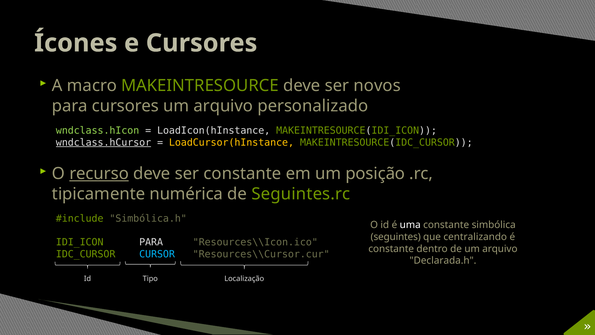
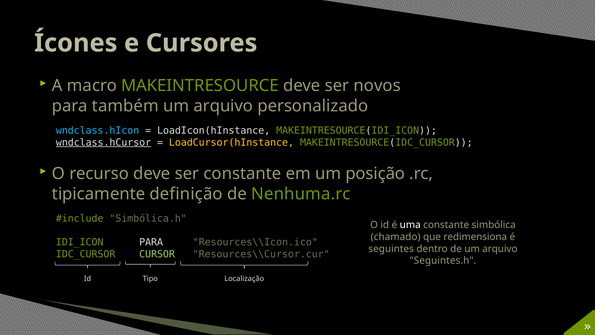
para cursores: cursores -> também
wndclass.hIcon colour: light green -> light blue
recurso underline: present -> none
numérica: numérica -> definição
Seguintes.rc: Seguintes.rc -> Nenhuma.rc
seguintes: seguintes -> chamado
centralizando: centralizando -> redimensiona
constante at (391, 249): constante -> seguintes
CURSOR colour: light blue -> light green
Declarada.h: Declarada.h -> Seguintes.h
